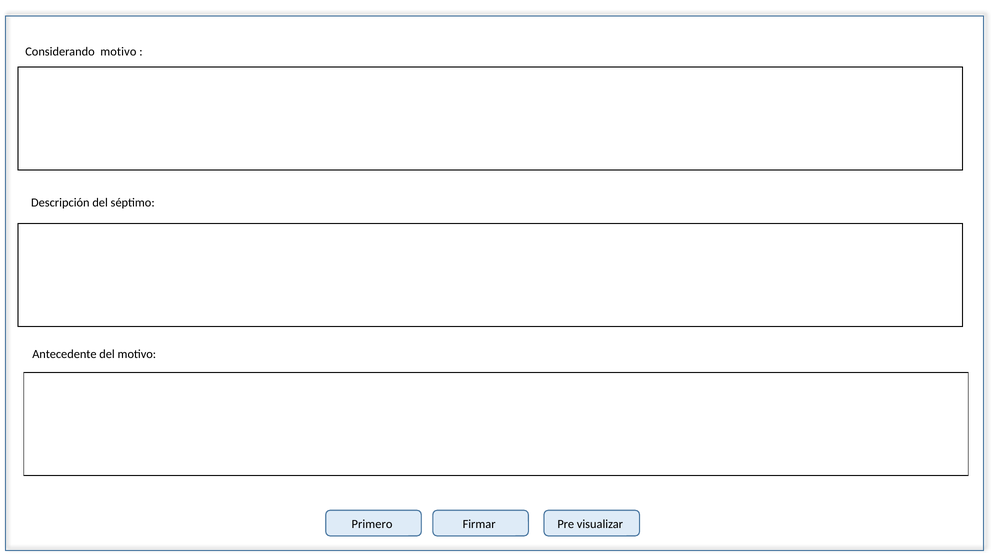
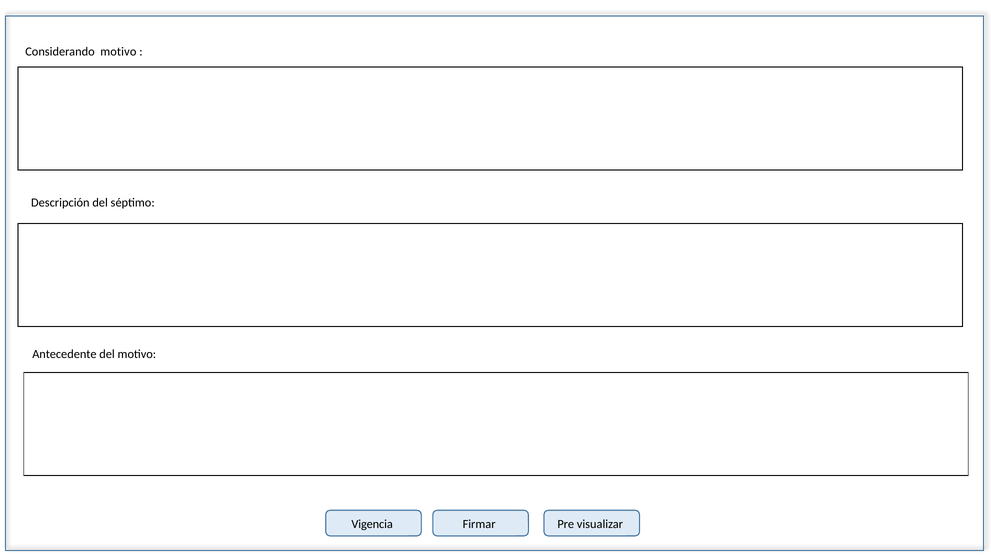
Primero: Primero -> Vigencia
